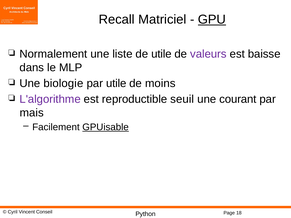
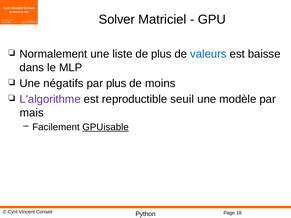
Recall: Recall -> Solver
GPU underline: present -> none
de utile: utile -> plus
valeurs colour: purple -> blue
biologie: biologie -> négatifs
par utile: utile -> plus
courant: courant -> modèle
